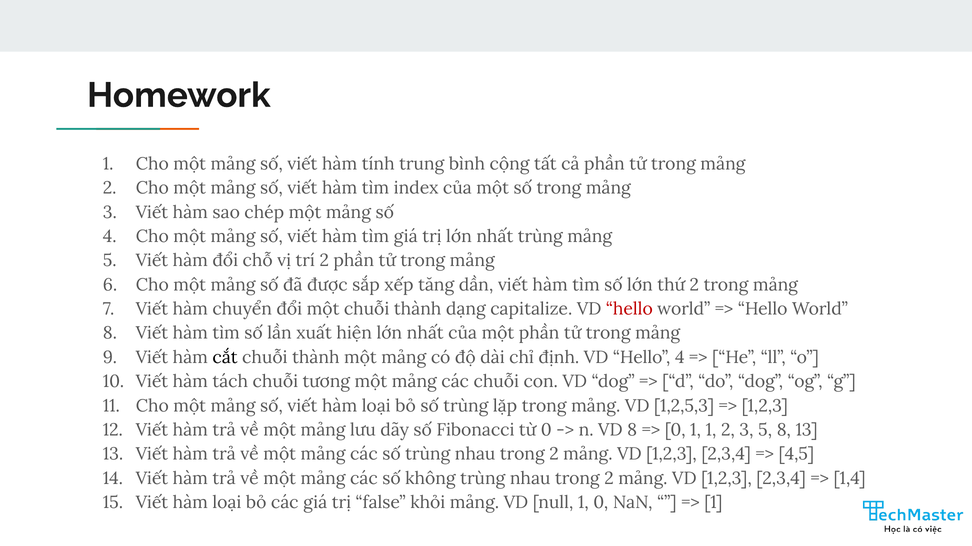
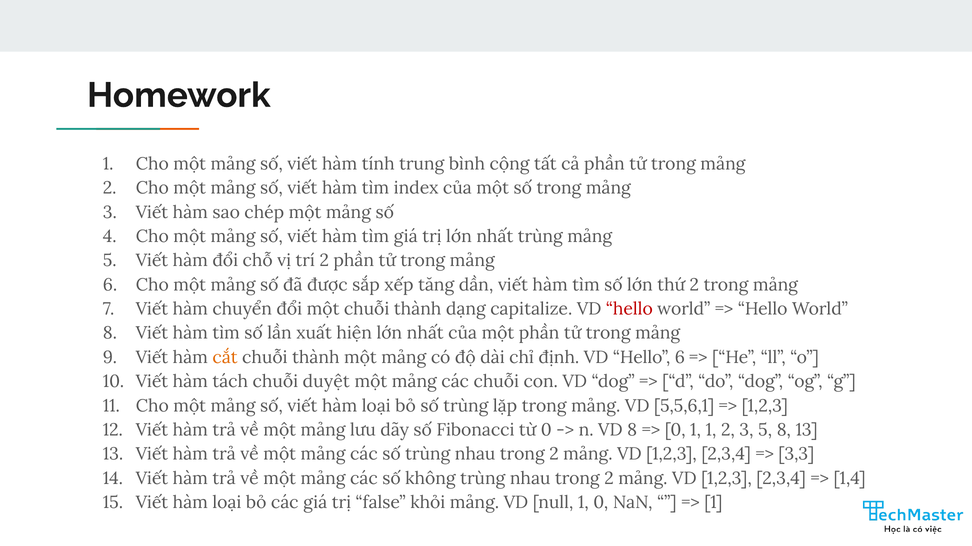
cắt colour: black -> orange
Hello 4: 4 -> 6
tương: tương -> duyệt
1,2,5,3: 1,2,5,3 -> 5,5,6,1
4,5: 4,5 -> 3,3
